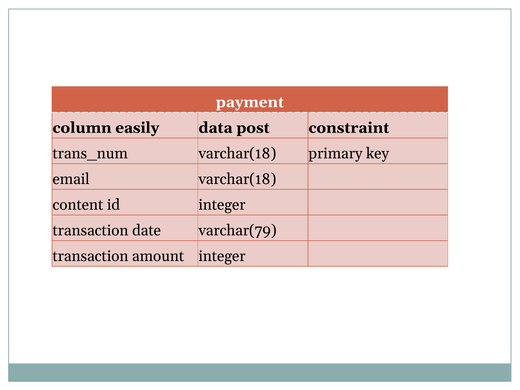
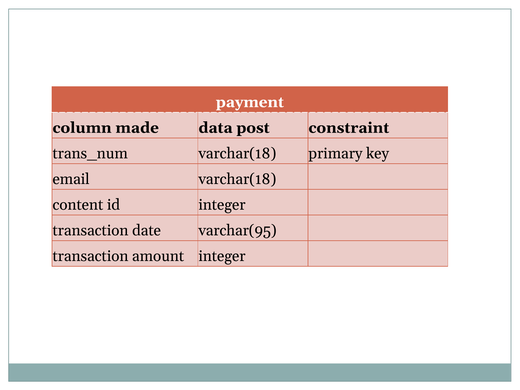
easily: easily -> made
varchar(79: varchar(79 -> varchar(95
